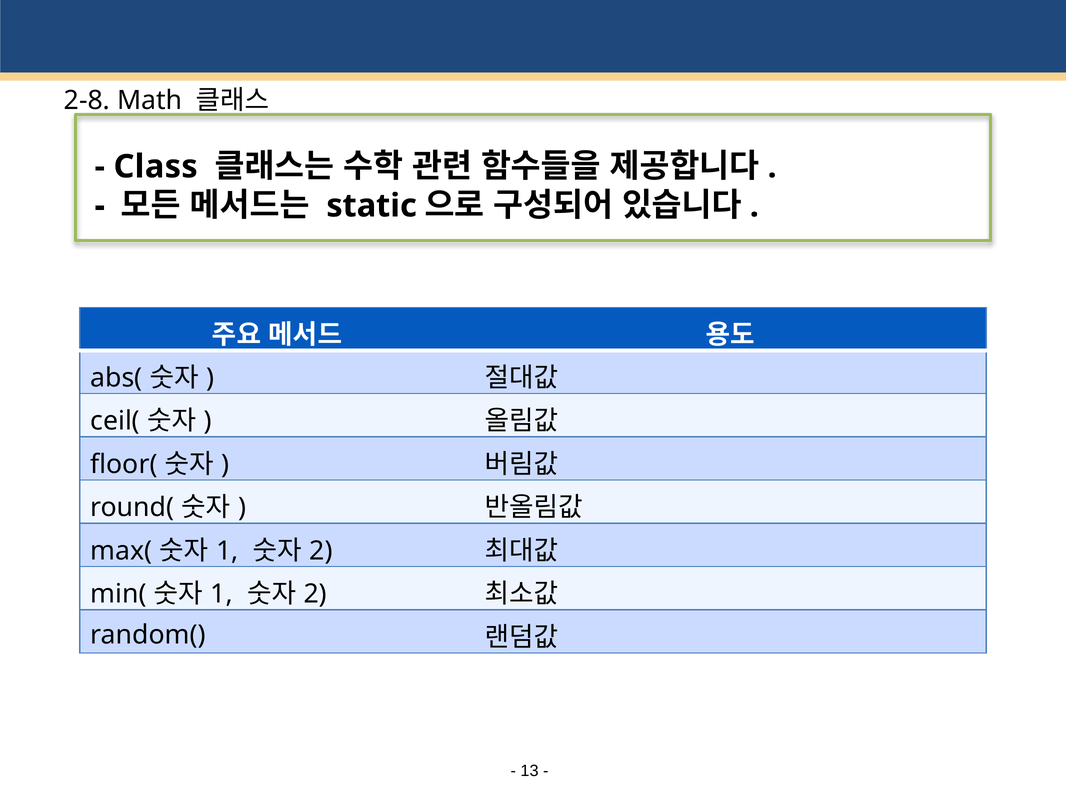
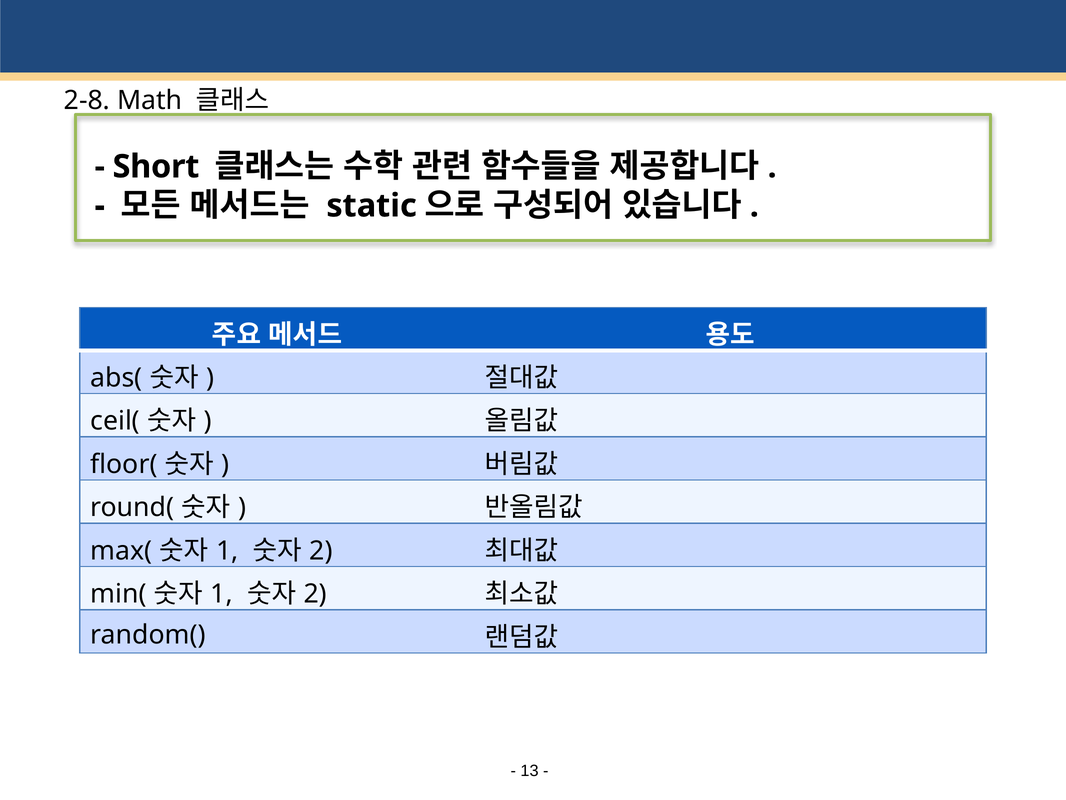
Class: Class -> Short
